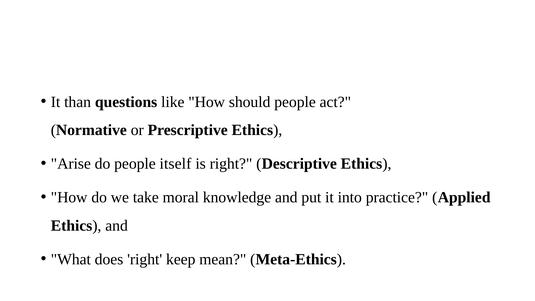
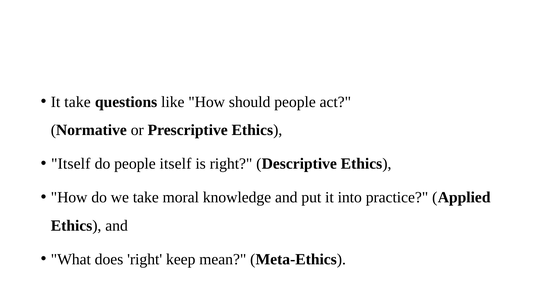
It than: than -> take
Arise at (71, 164): Arise -> Itself
